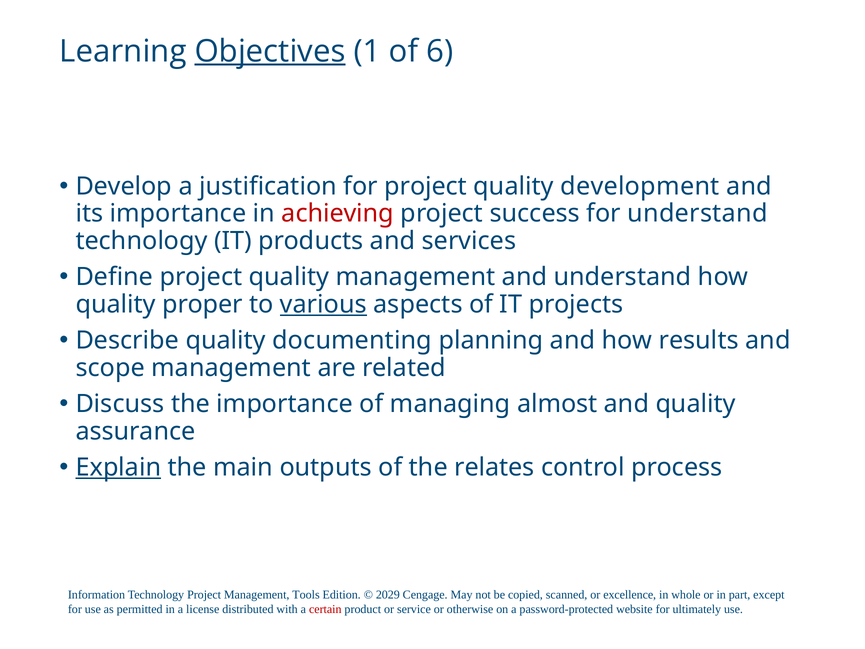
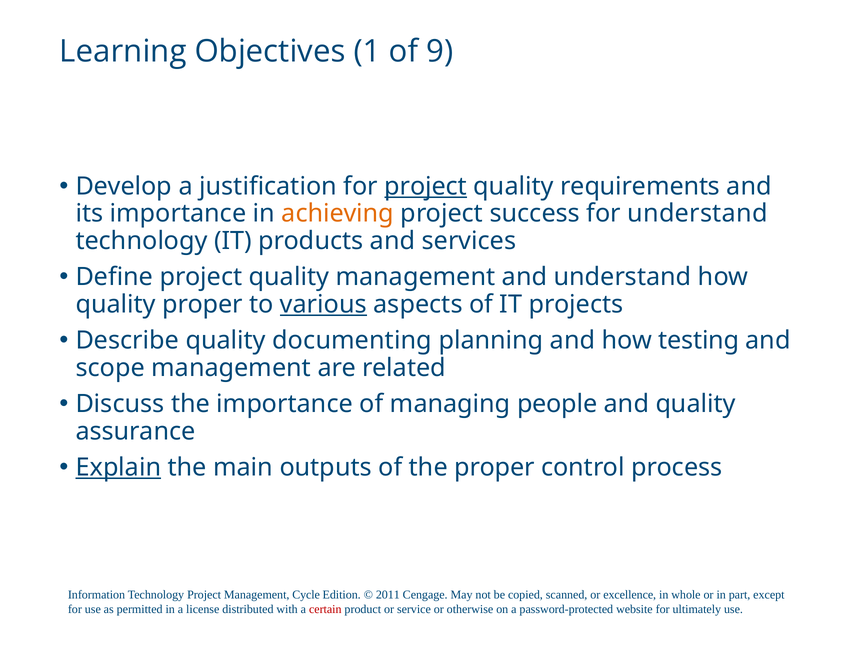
Objectives underline: present -> none
6: 6 -> 9
project at (426, 186) underline: none -> present
development: development -> requirements
achieving colour: red -> orange
results: results -> testing
almost: almost -> people
the relates: relates -> proper
Tools: Tools -> Cycle
2029: 2029 -> 2011
